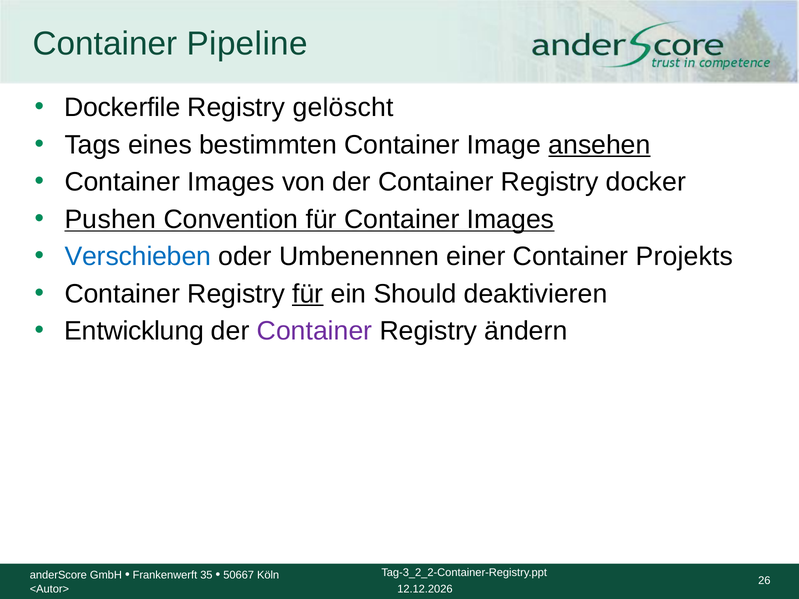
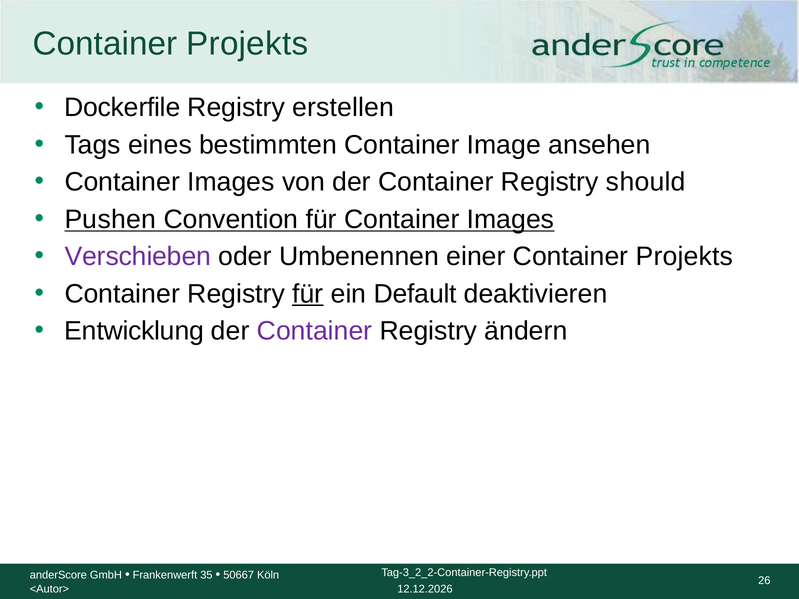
Pipeline at (247, 44): Pipeline -> Projekts
gelöscht: gelöscht -> erstellen
ansehen underline: present -> none
docker: docker -> should
Verschieben colour: blue -> purple
Should: Should -> Default
